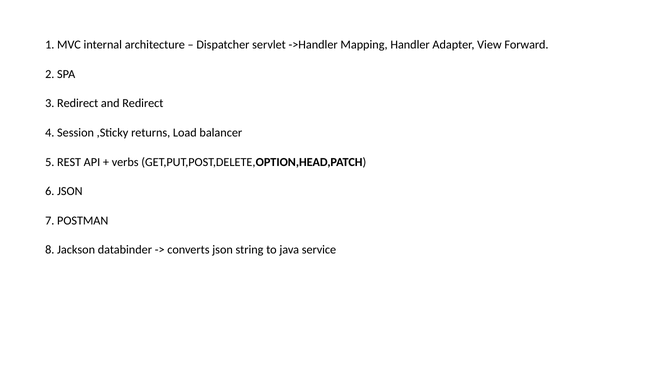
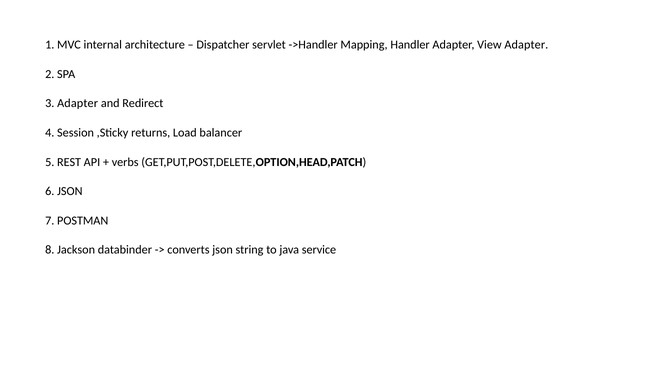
View Forward: Forward -> Adapter
3 Redirect: Redirect -> Adapter
